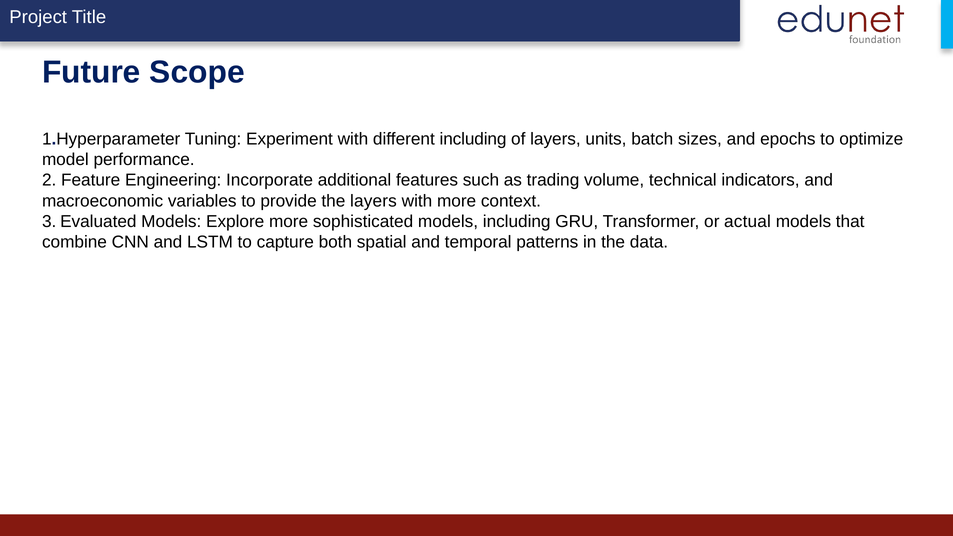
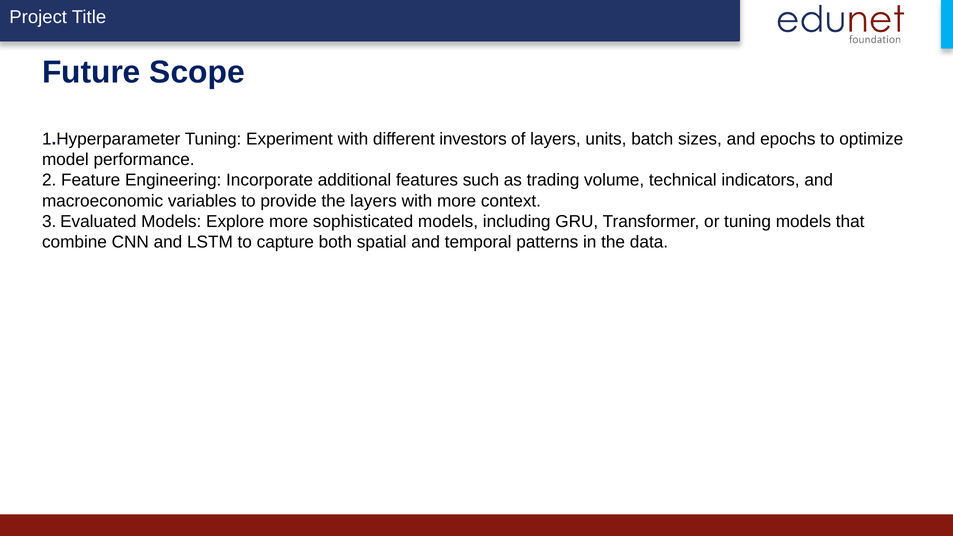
different including: including -> investors
or actual: actual -> tuning
